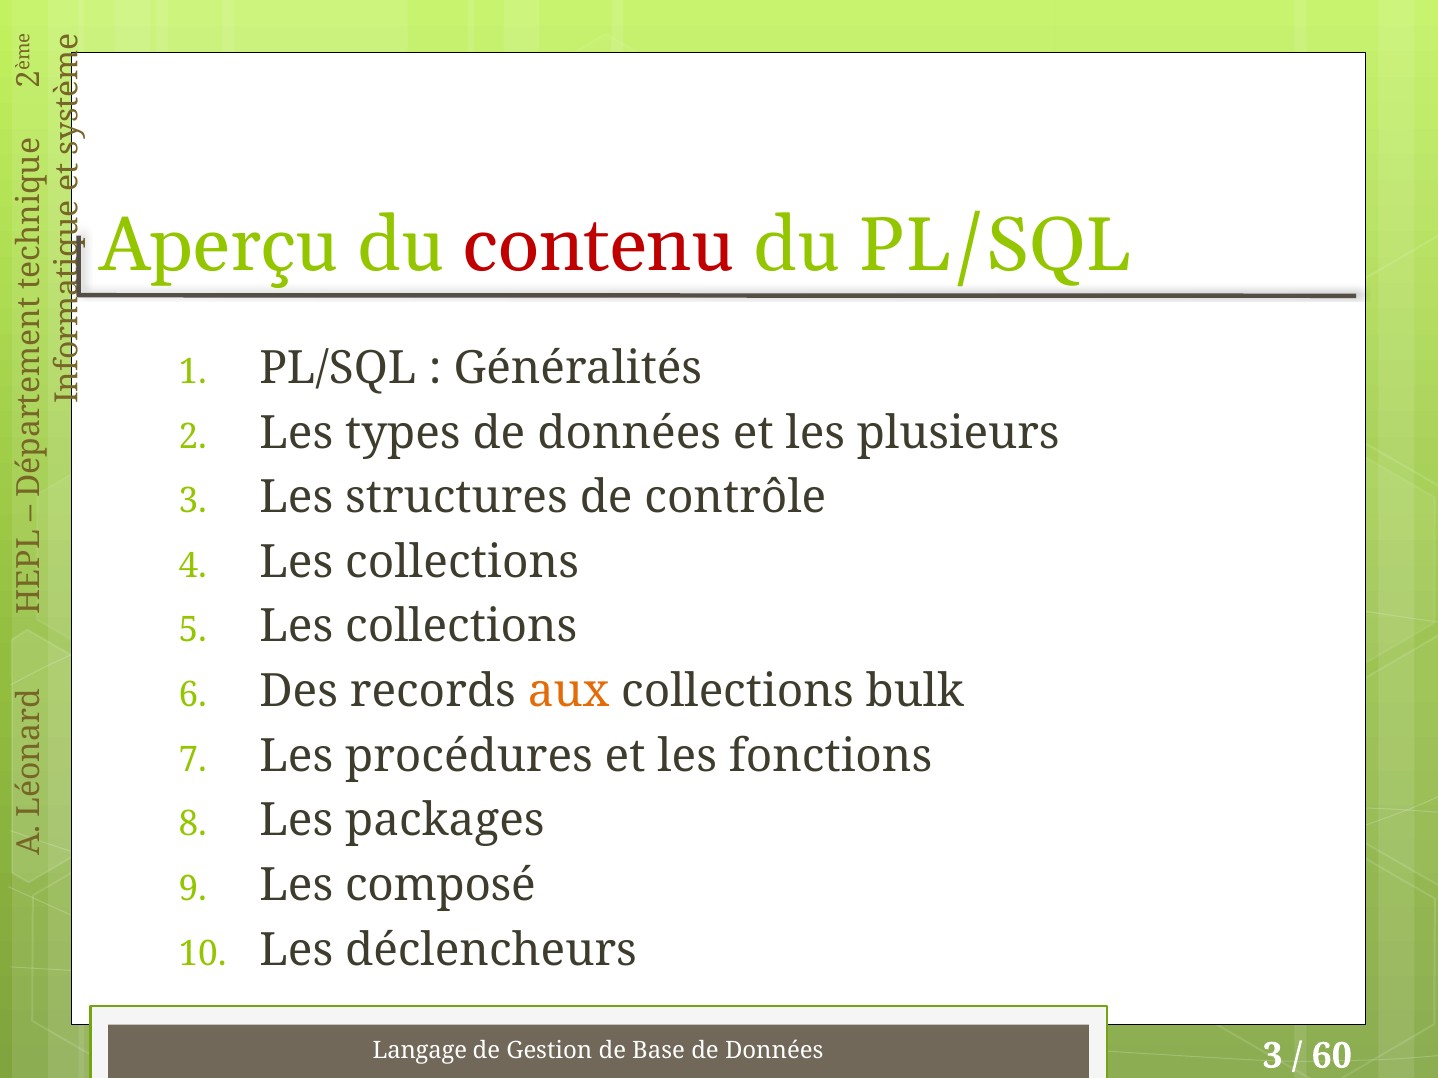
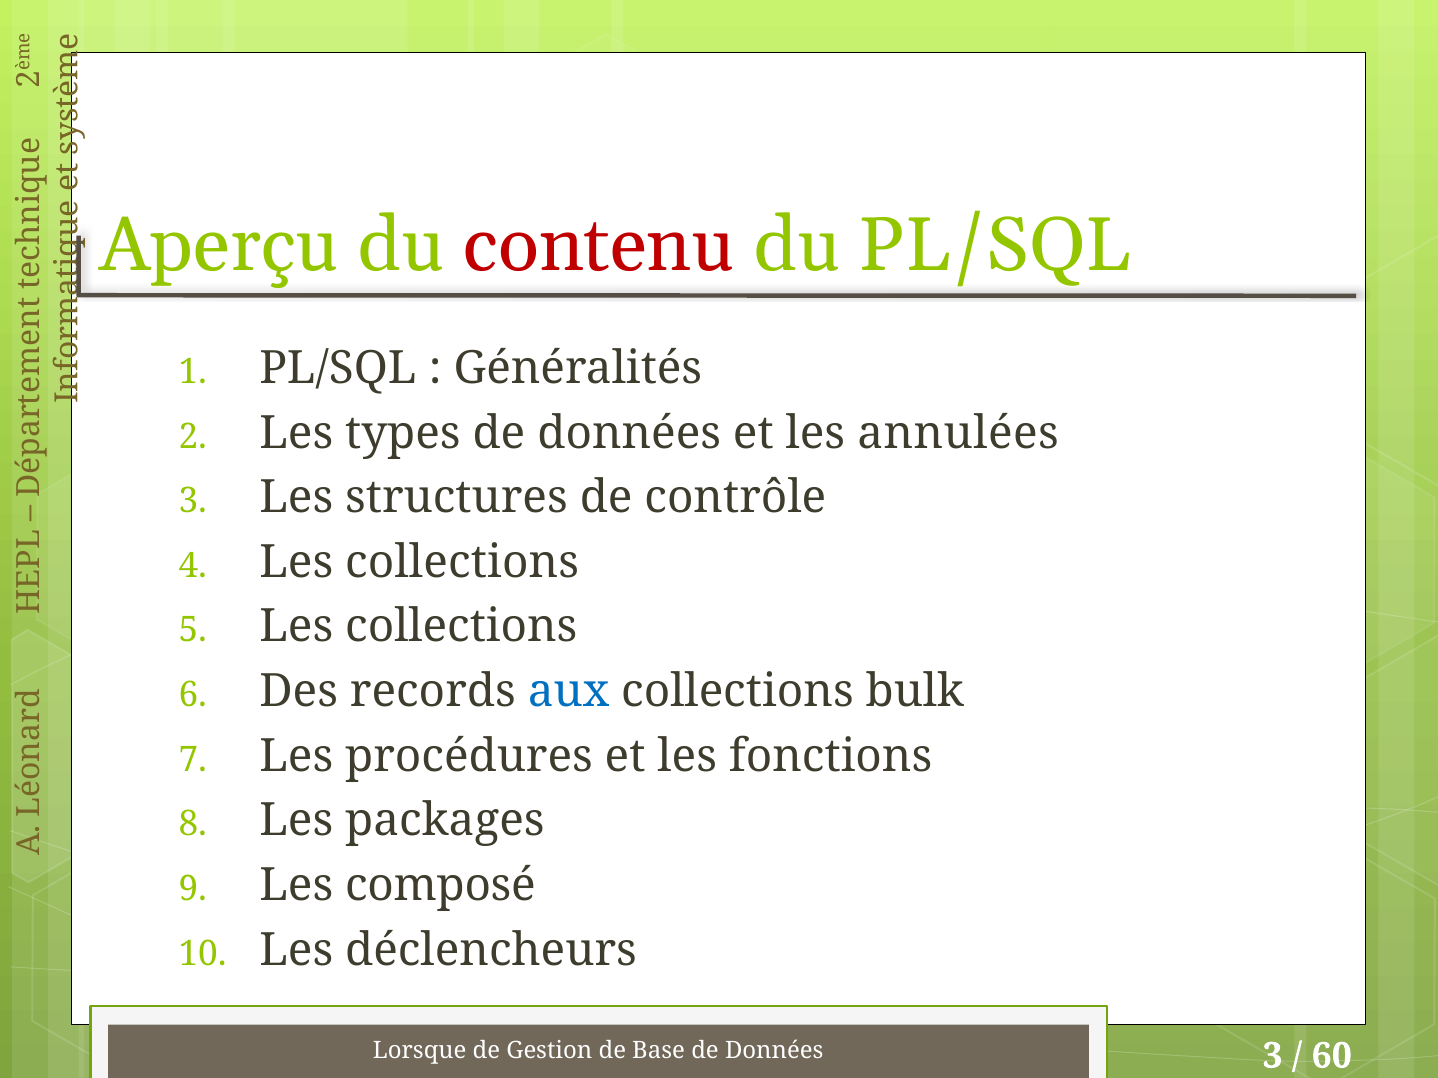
plusieurs: plusieurs -> annulées
aux colour: orange -> blue
Langage: Langage -> Lorsque
